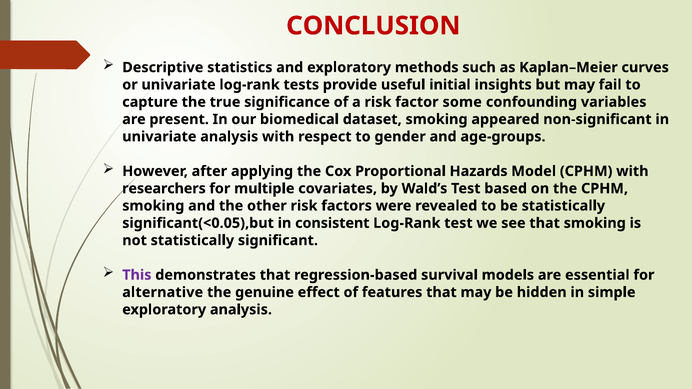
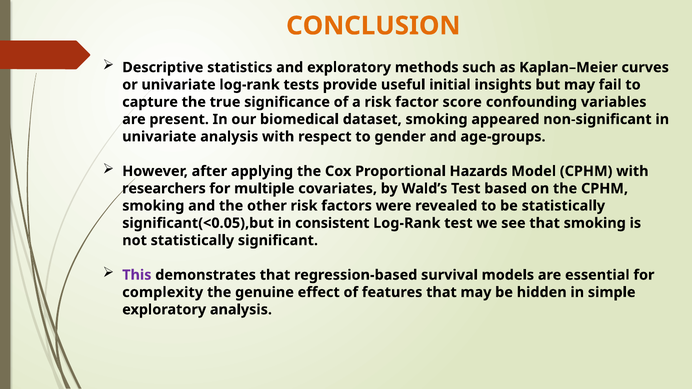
CONCLUSION colour: red -> orange
some: some -> score
alternative: alternative -> complexity
